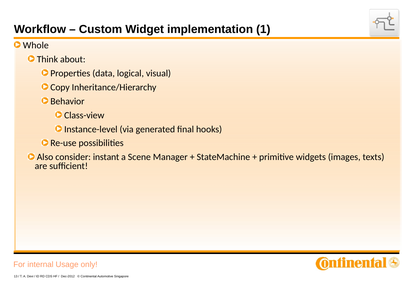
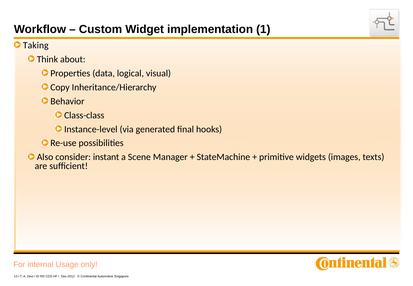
Whole: Whole -> Taking
Class-view: Class-view -> Class-class
